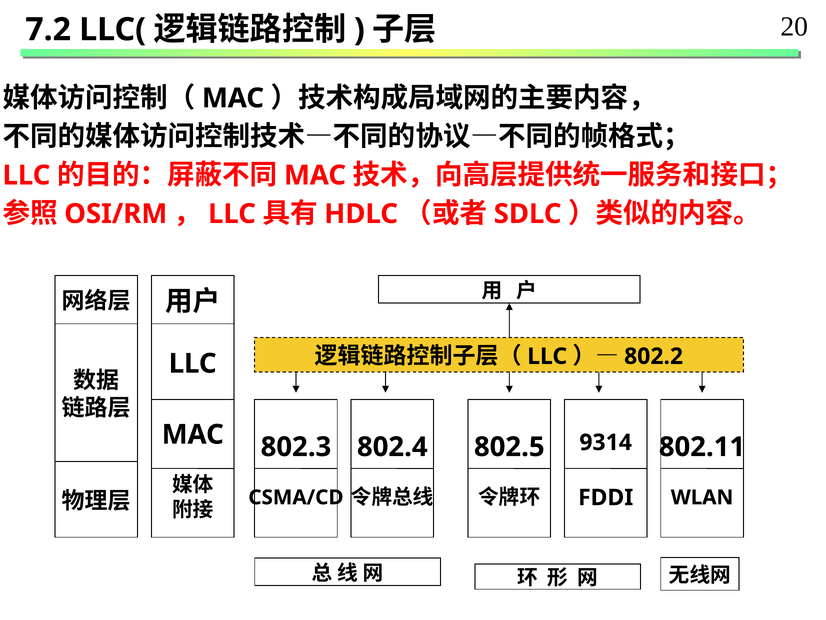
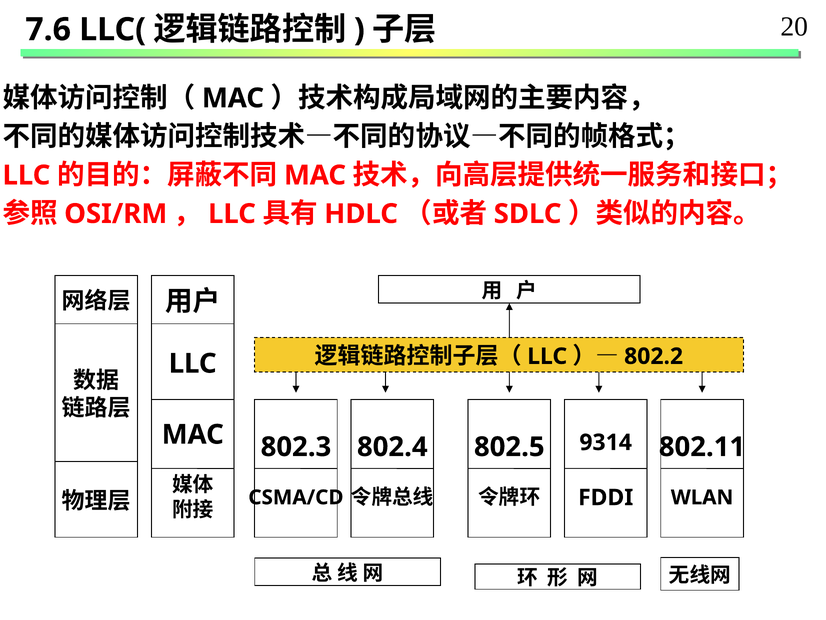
7.2: 7.2 -> 7.6
